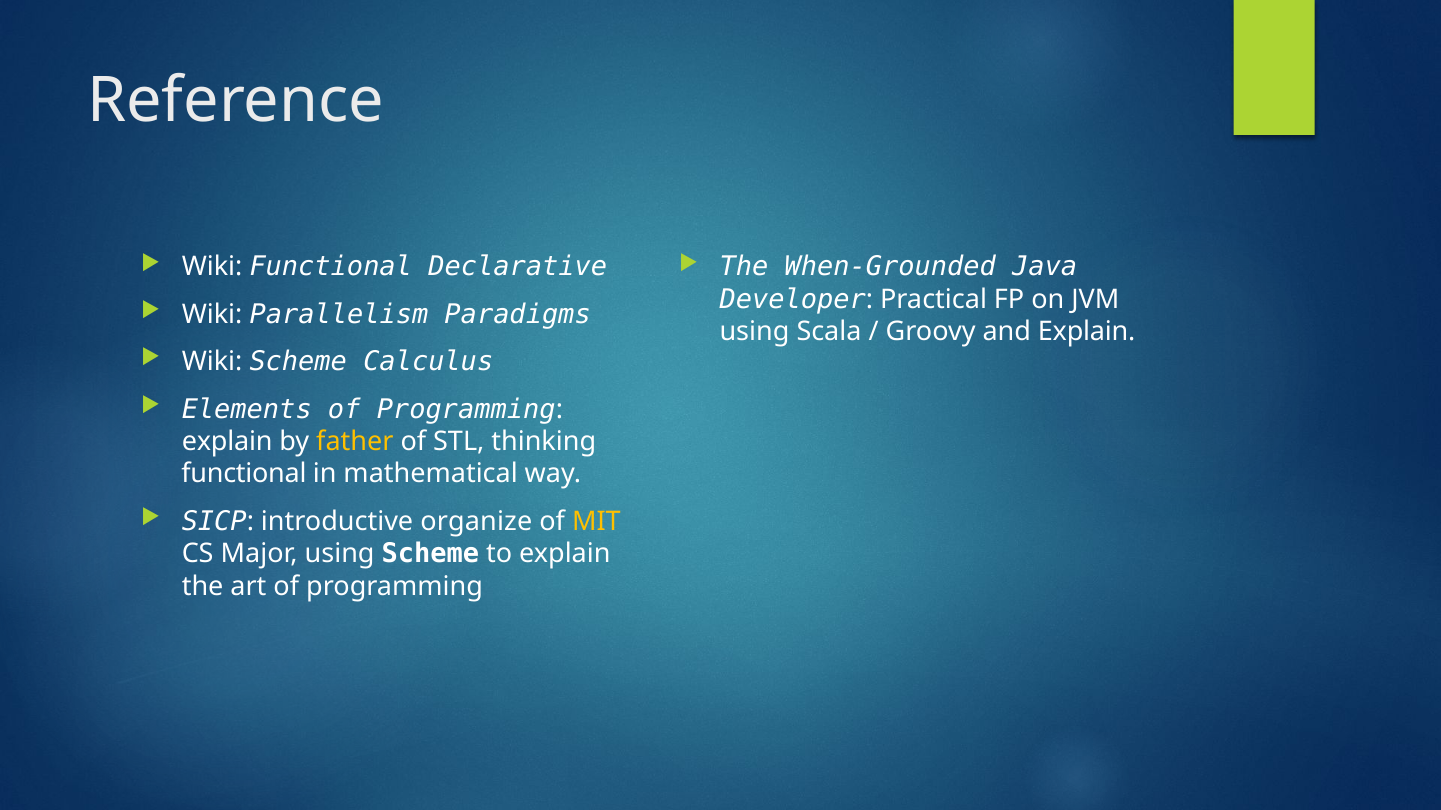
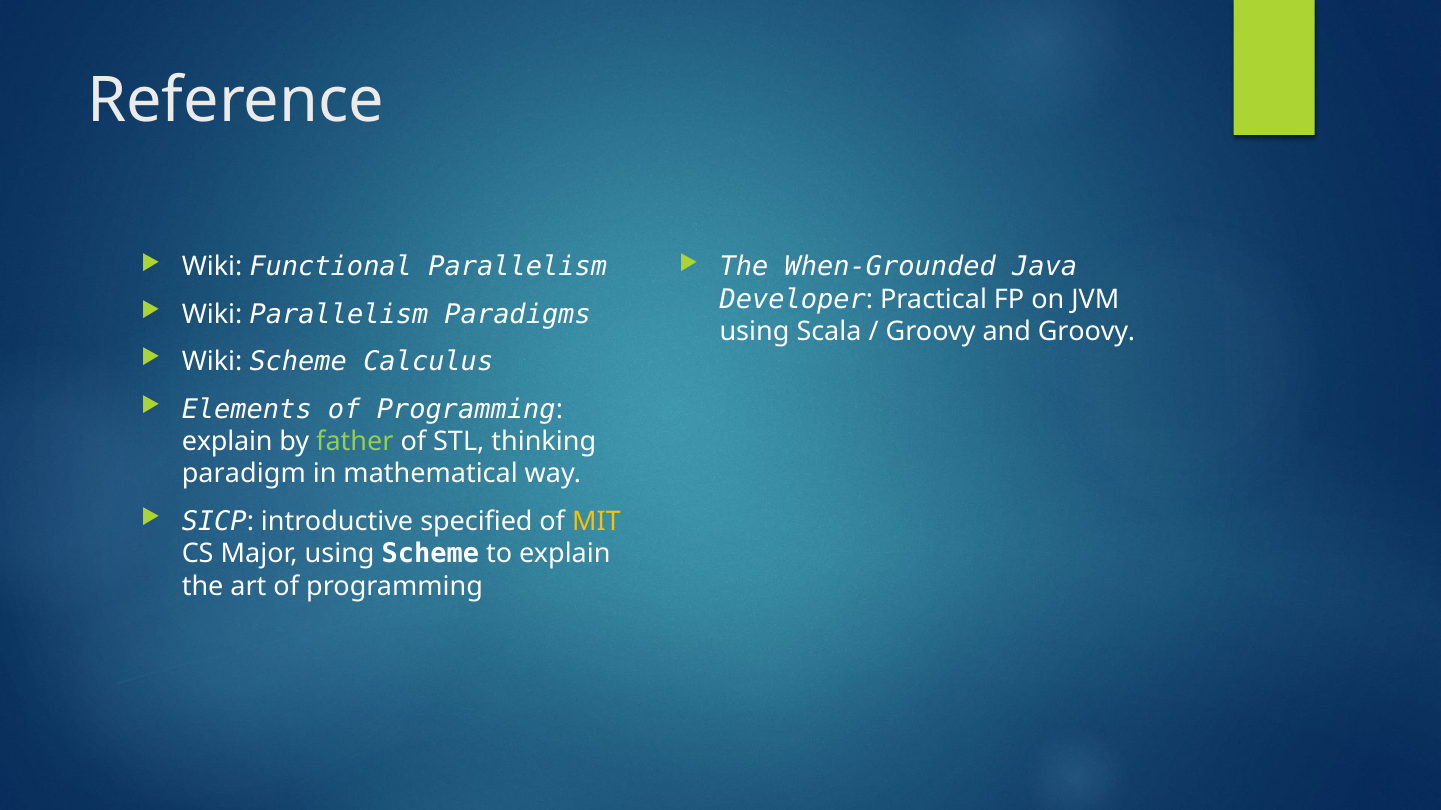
Functional Declarative: Declarative -> Parallelism
and Explain: Explain -> Groovy
father colour: yellow -> light green
functional at (244, 474): functional -> paradigm
organize: organize -> specified
